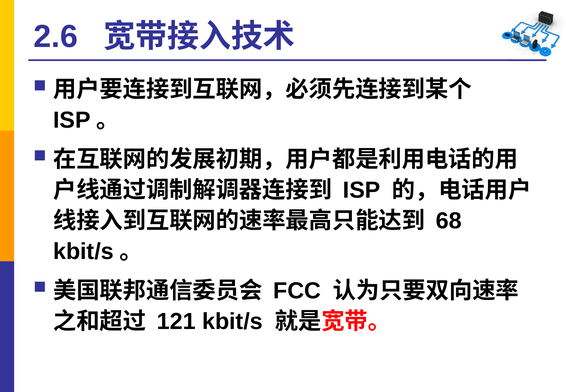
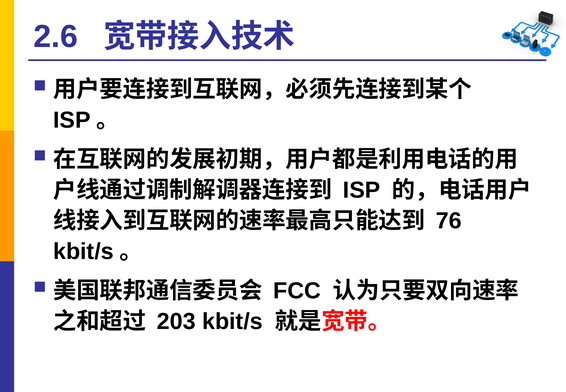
68: 68 -> 76
121: 121 -> 203
